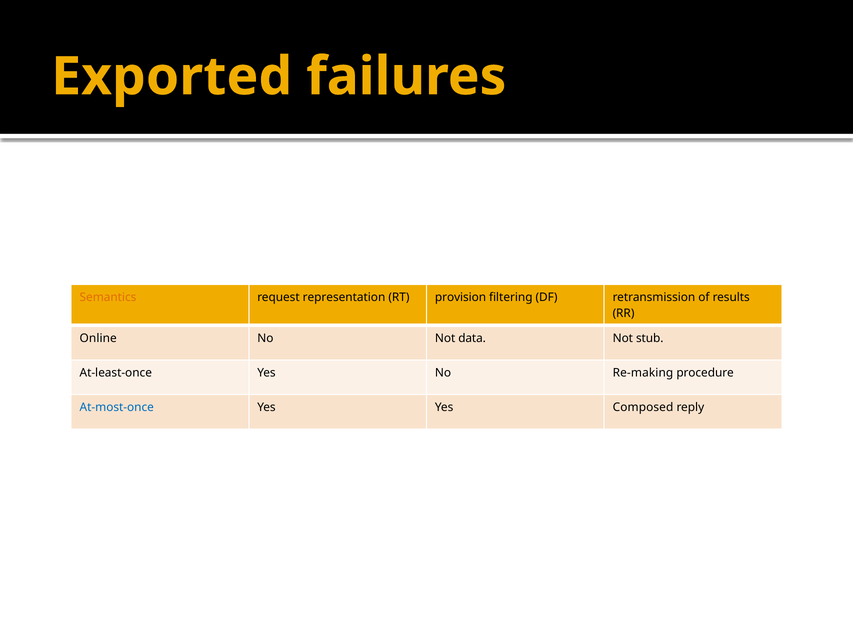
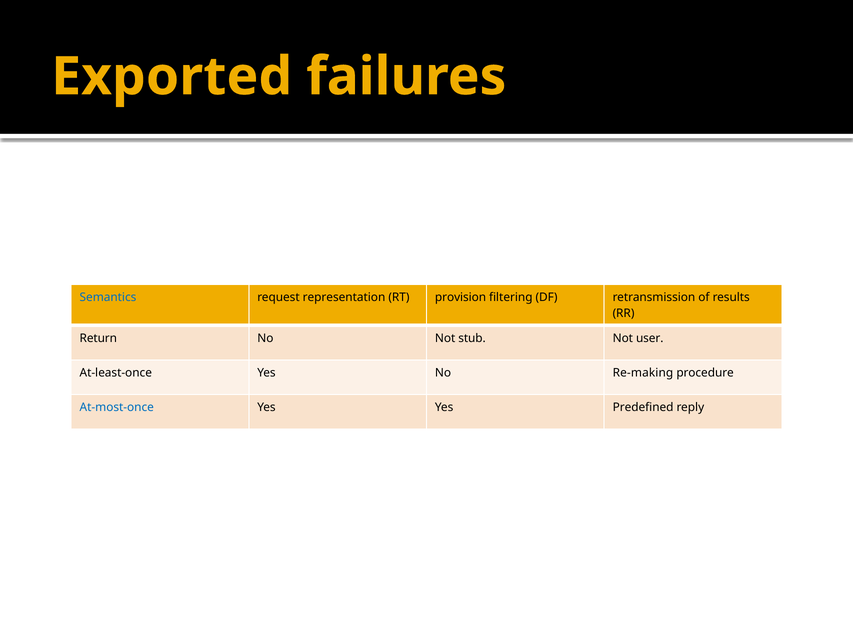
Semantics colour: orange -> blue
Online: Online -> Return
data: data -> stub
stub: stub -> user
Composed: Composed -> Predefined
